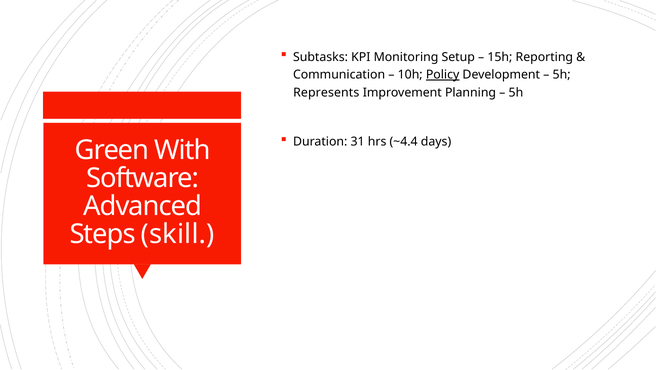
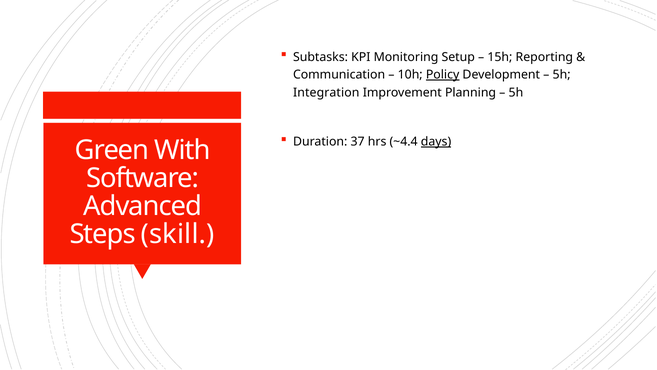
Represents: Represents -> Integration
31: 31 -> 37
days underline: none -> present
